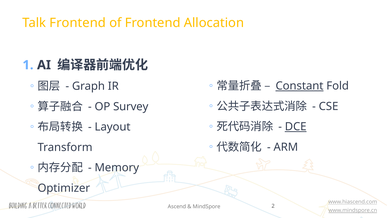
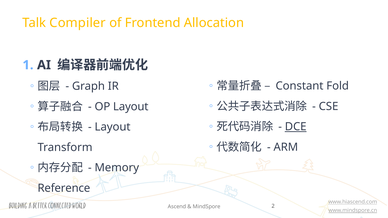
Talk Frontend: Frontend -> Compiler
Constant underline: present -> none
OP Survey: Survey -> Layout
Optimizer: Optimizer -> Reference
